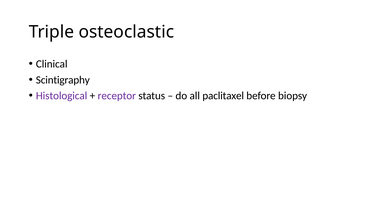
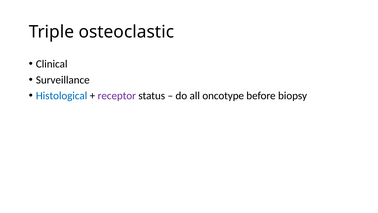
Scintigraphy: Scintigraphy -> Surveillance
Histological colour: purple -> blue
paclitaxel: paclitaxel -> oncotype
